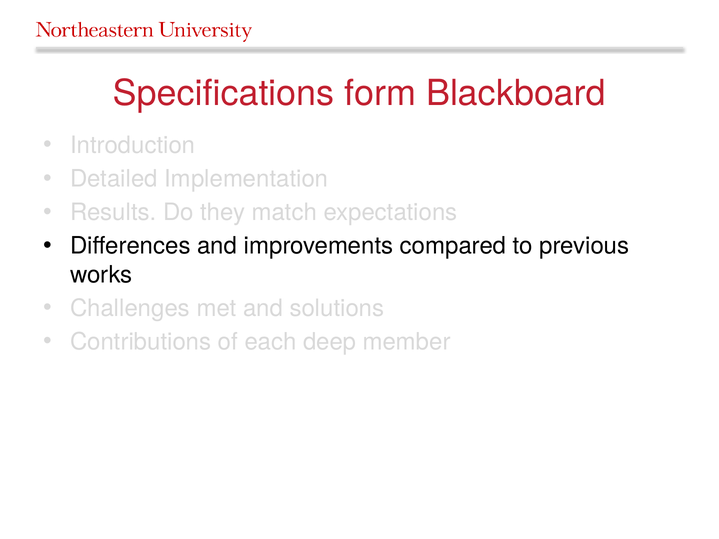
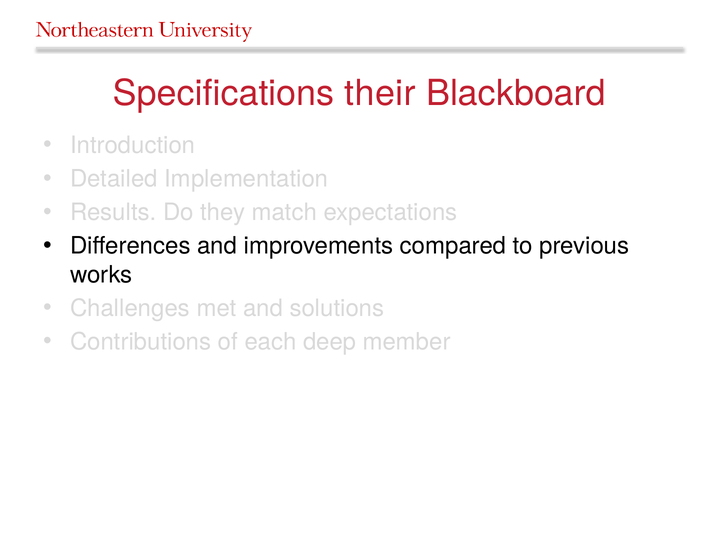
form: form -> their
